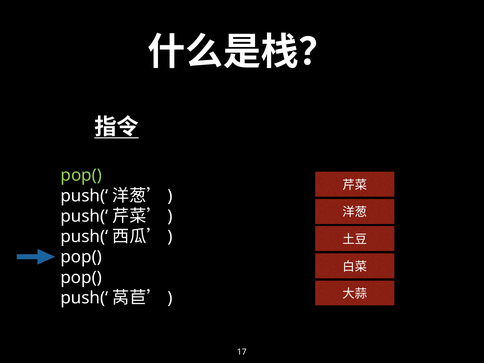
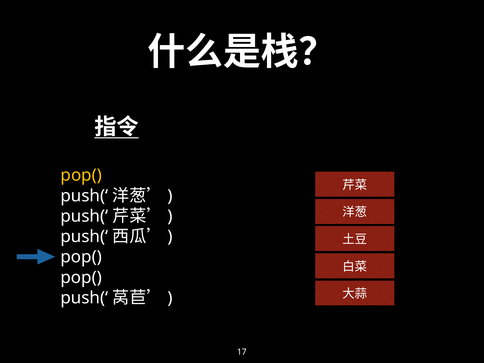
pop( at (81, 175) colour: light green -> yellow
